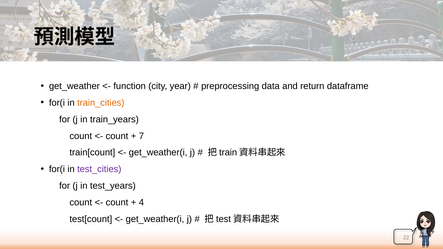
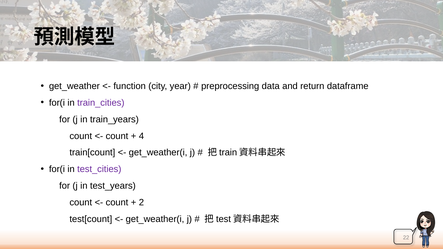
train_cities colour: orange -> purple
7: 7 -> 4
4: 4 -> 2
